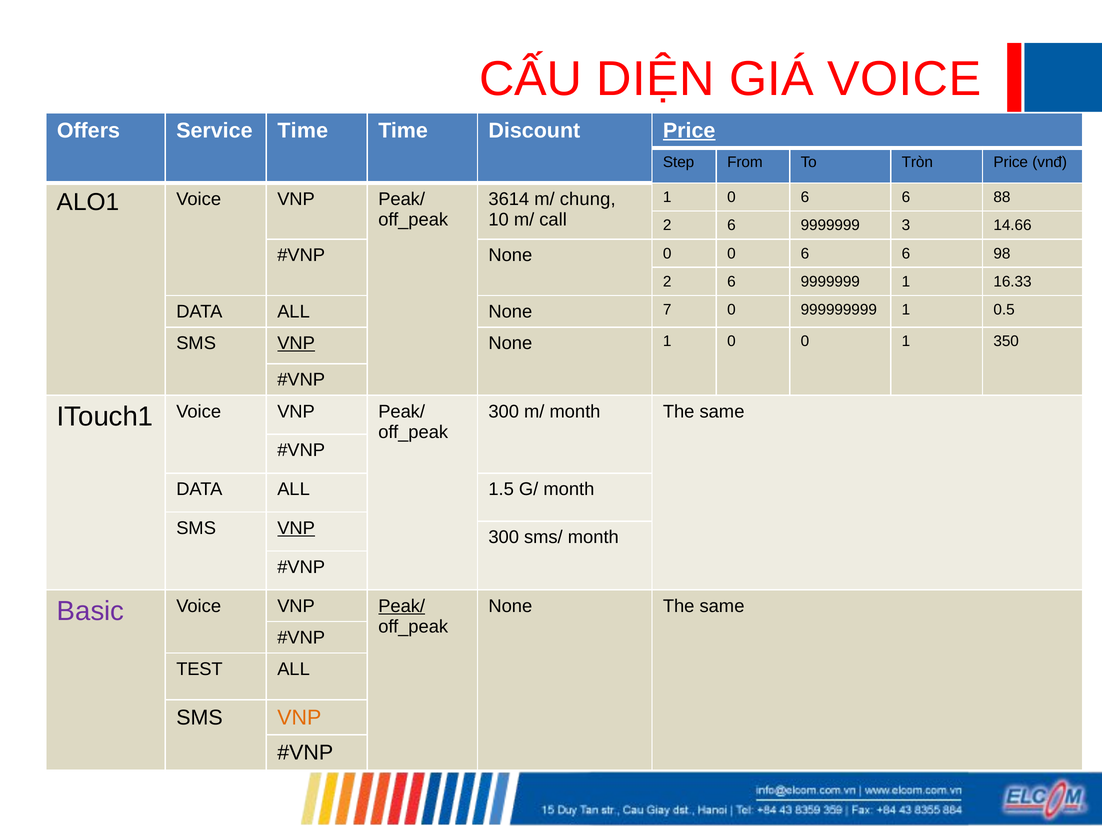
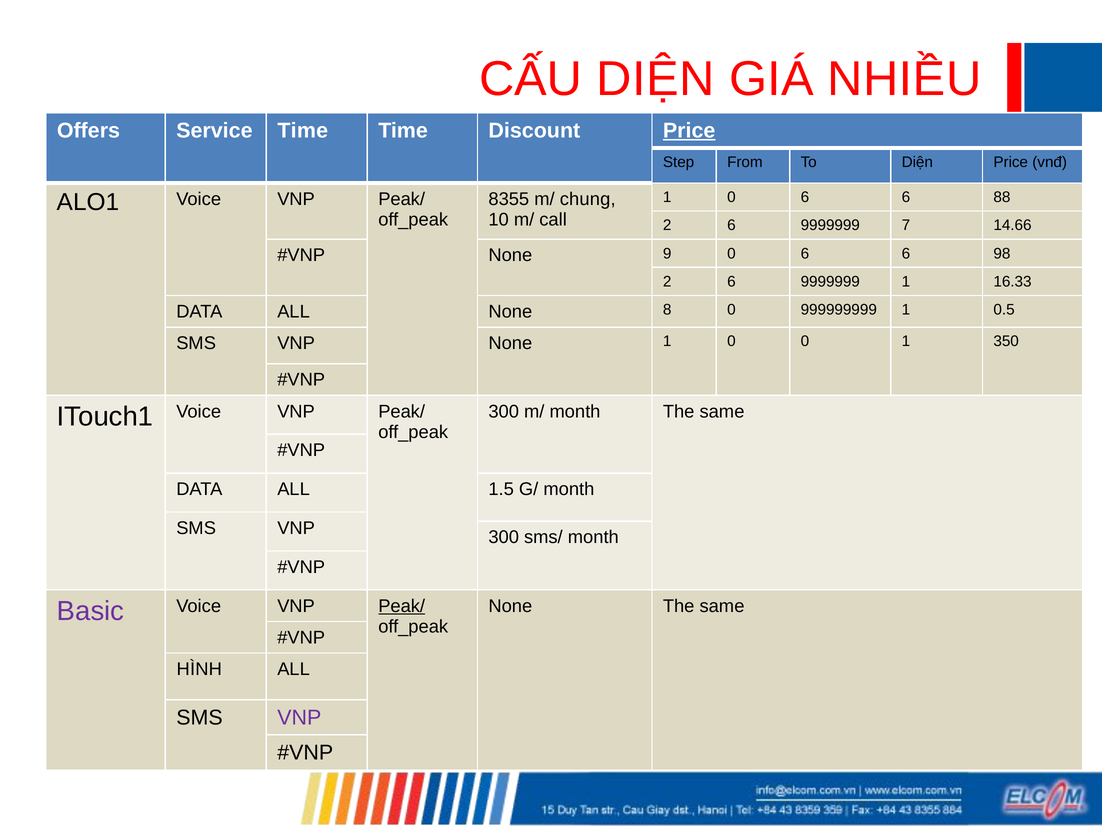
GIÁ VOICE: VOICE -> NHIỀU
To Tròn: Tròn -> Diện
3614: 3614 -> 8355
3: 3 -> 7
None 0: 0 -> 9
7: 7 -> 8
VNP at (296, 343) underline: present -> none
VNP at (296, 529) underline: present -> none
TEST: TEST -> HÌNH
VNP at (299, 718) colour: orange -> purple
